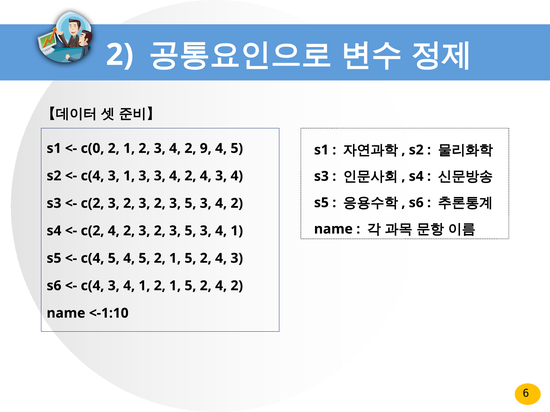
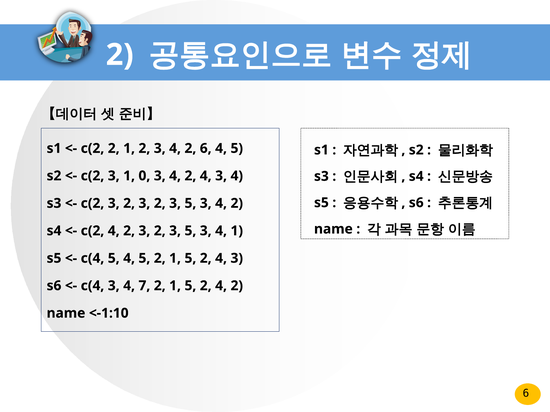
c(0 at (92, 149): c(0 -> c(2
2 9: 9 -> 6
c(4 at (92, 176): c(4 -> c(2
1 3: 3 -> 0
c(4 3 4 1: 1 -> 7
